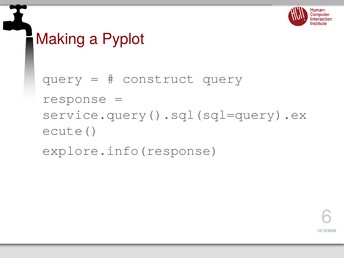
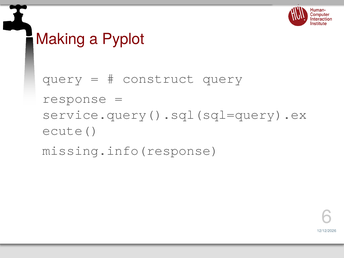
explore.info(response: explore.info(response -> missing.info(response
